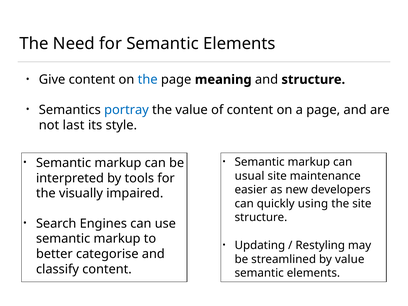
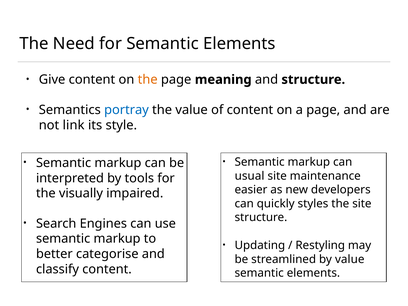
the at (148, 80) colour: blue -> orange
last: last -> link
using: using -> styles
